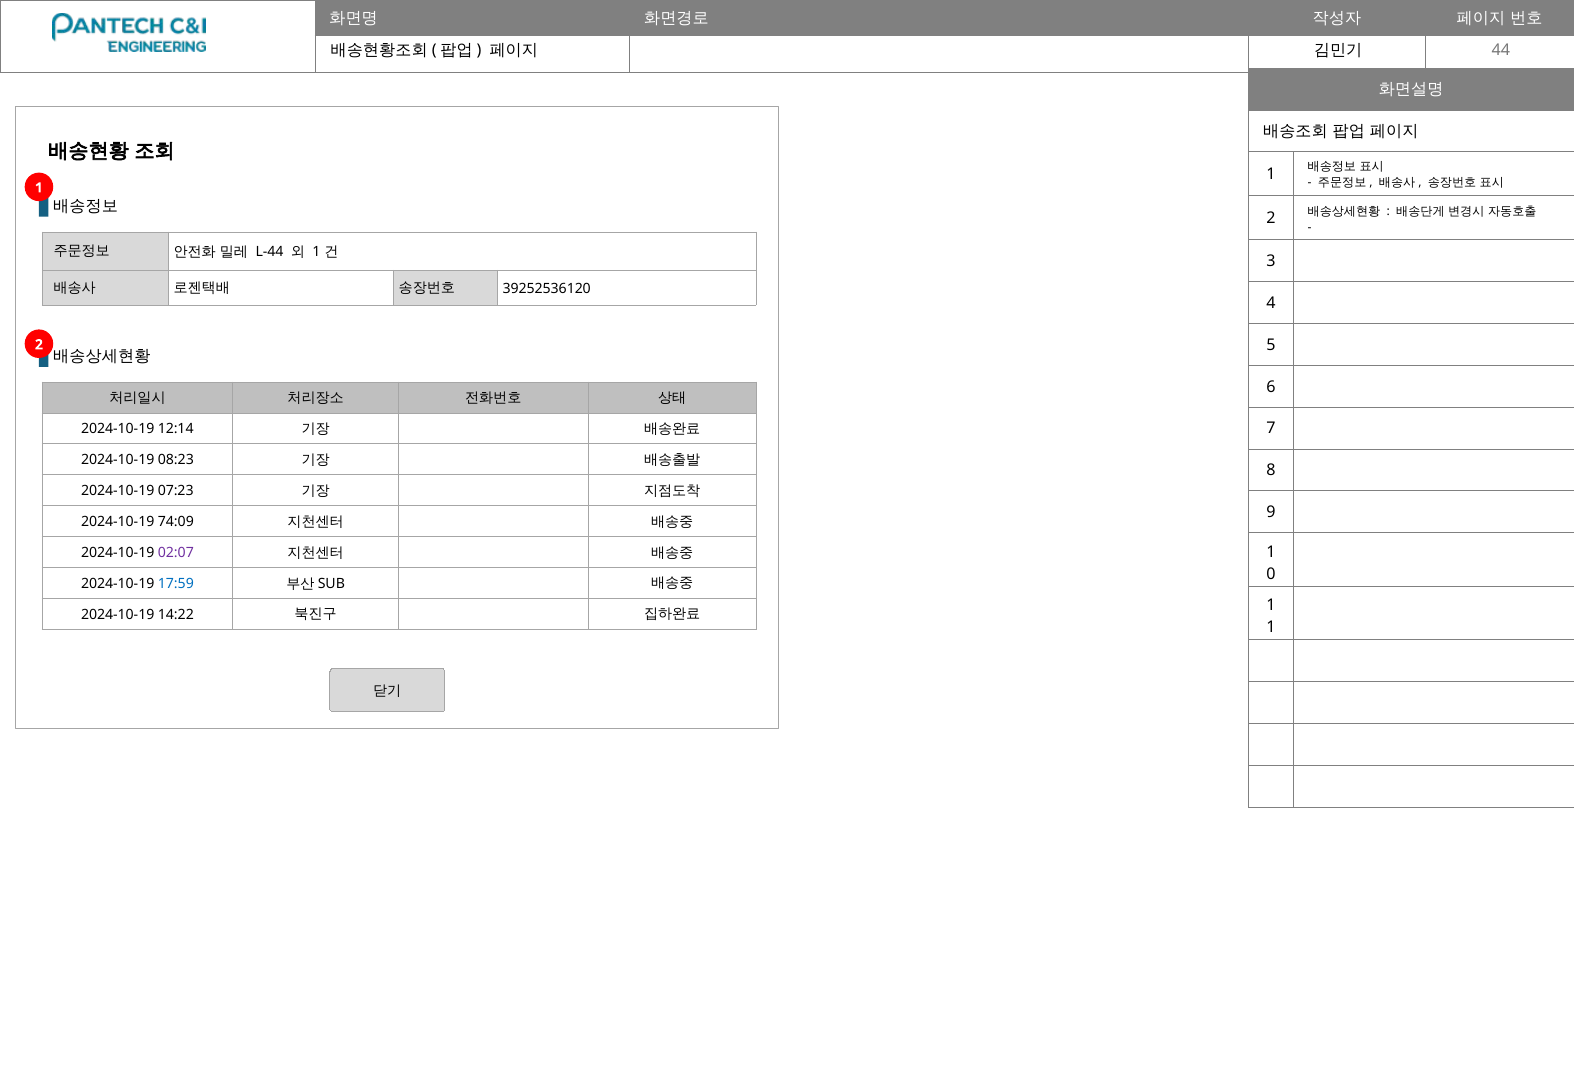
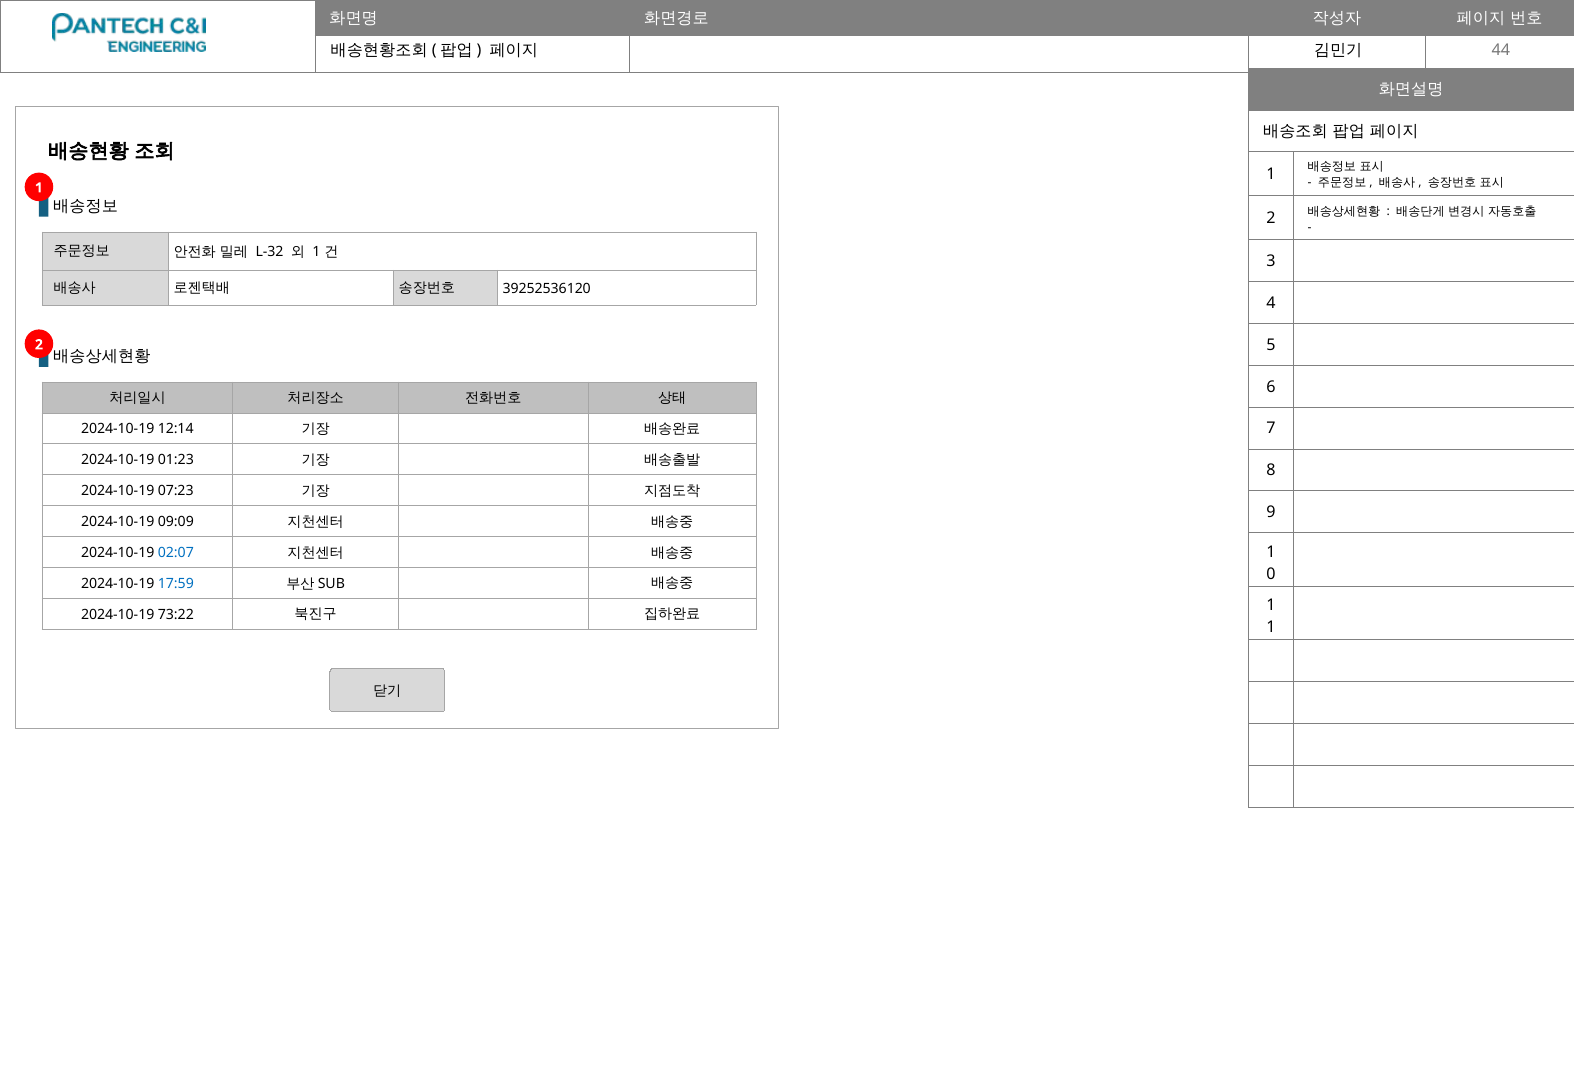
L-44: L-44 -> L-32
08:23: 08:23 -> 01:23
74:09: 74:09 -> 09:09
02:07 colour: purple -> blue
14:22: 14:22 -> 73:22
